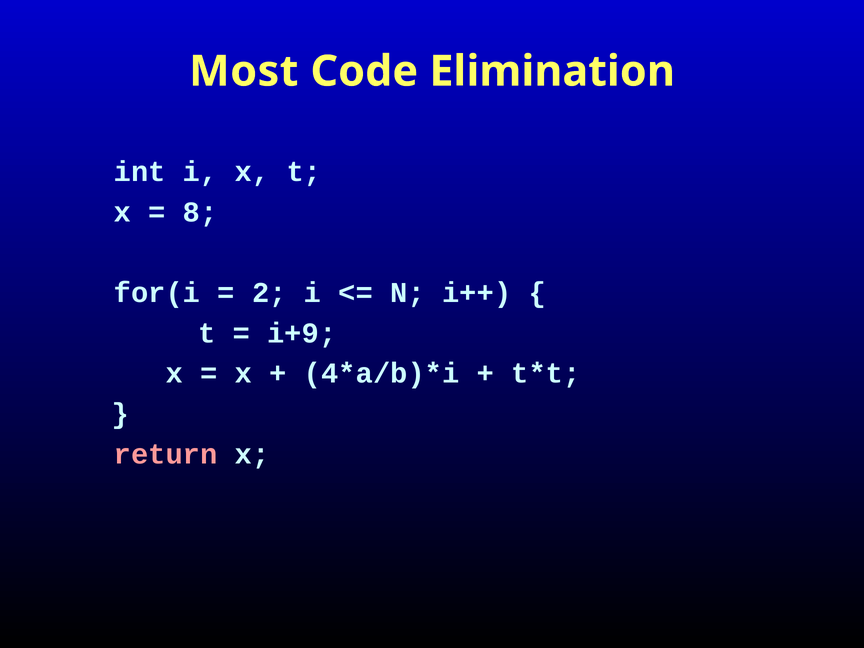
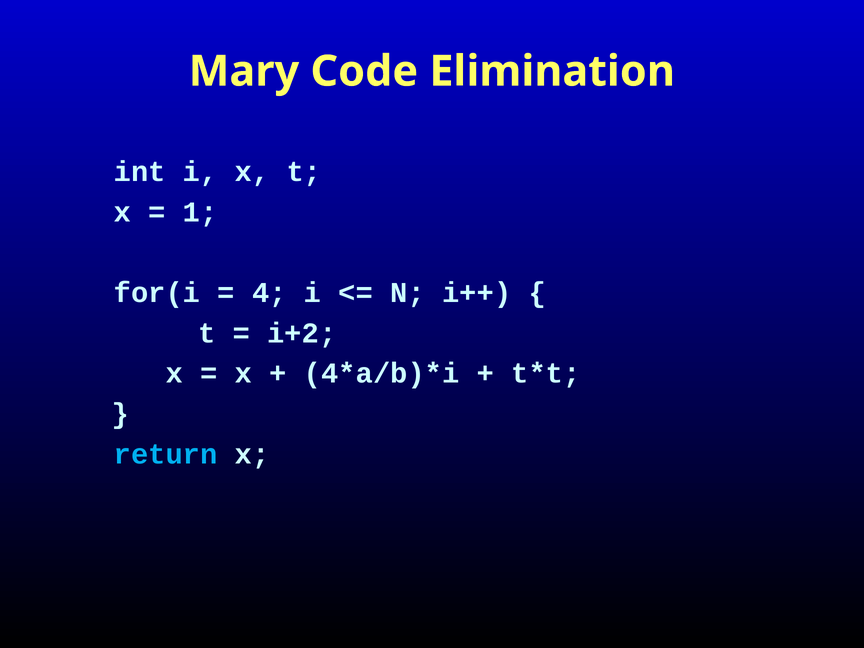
Most: Most -> Mary
8: 8 -> 1
2: 2 -> 4
i+9: i+9 -> i+2
return colour: pink -> light blue
